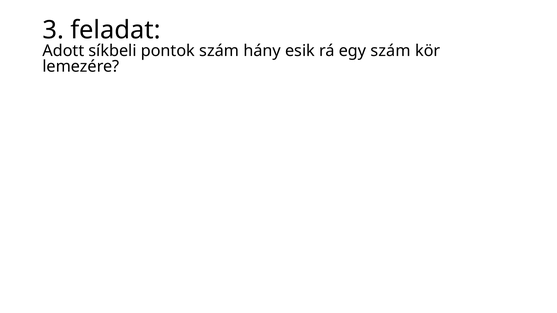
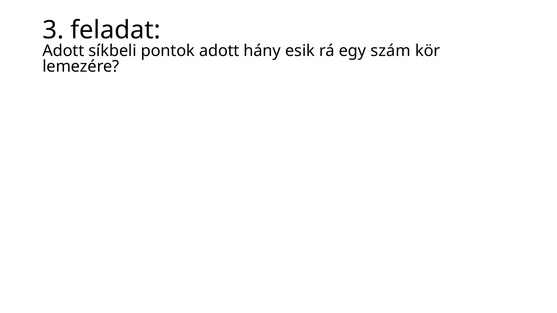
pontok szám: szám -> adott
